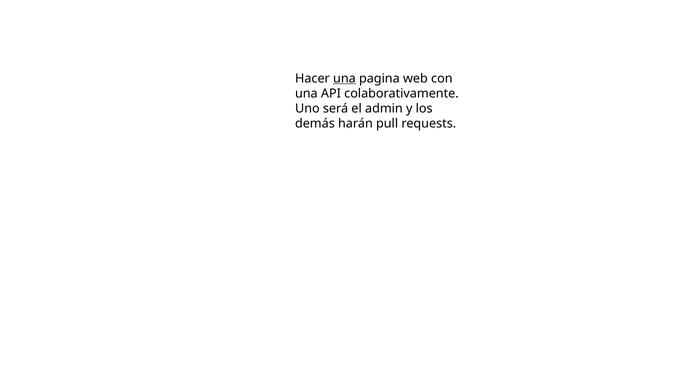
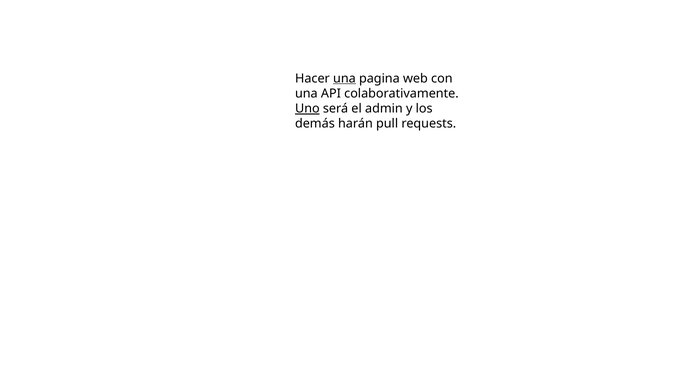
Uno underline: none -> present
